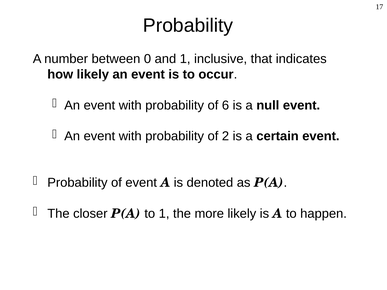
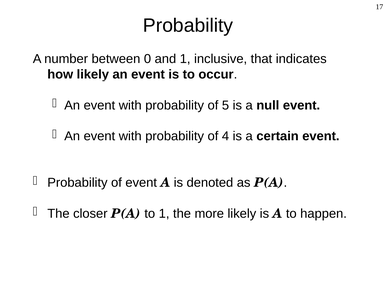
6: 6 -> 5
2: 2 -> 4
